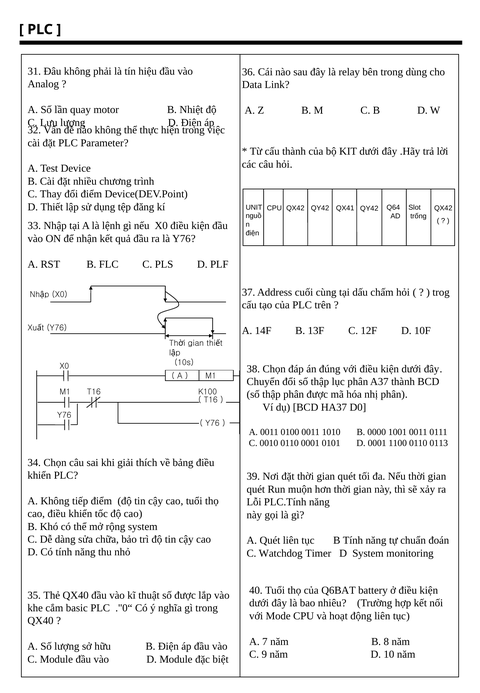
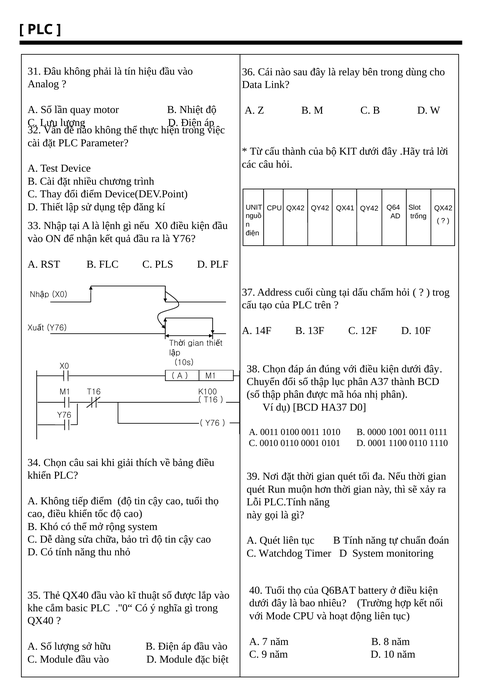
0113: 0113 -> 1110
